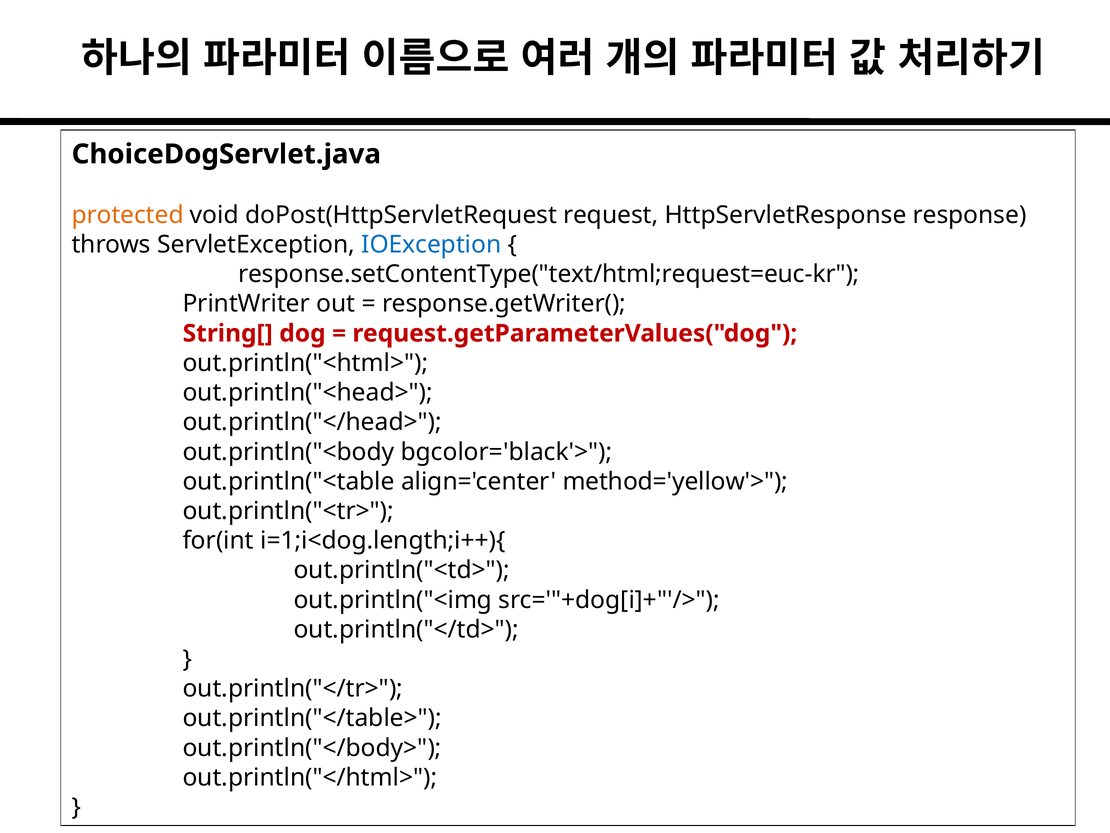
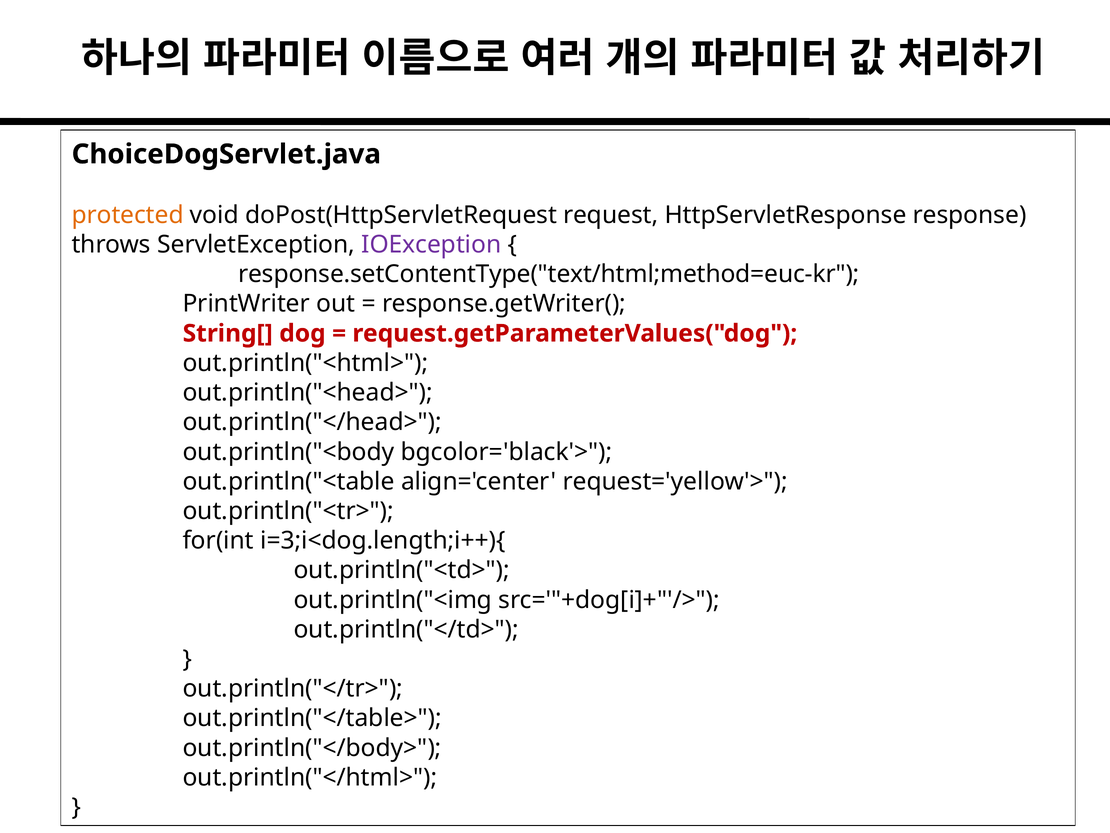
IOException colour: blue -> purple
response.setContentType("text/html;request=euc-kr: response.setContentType("text/html;request=euc-kr -> response.setContentType("text/html;method=euc-kr
method='yellow'>: method='yellow'> -> request='yellow'>
i=1;i<dog.length;i++){: i=1;i<dog.length;i++){ -> i=3;i<dog.length;i++){
